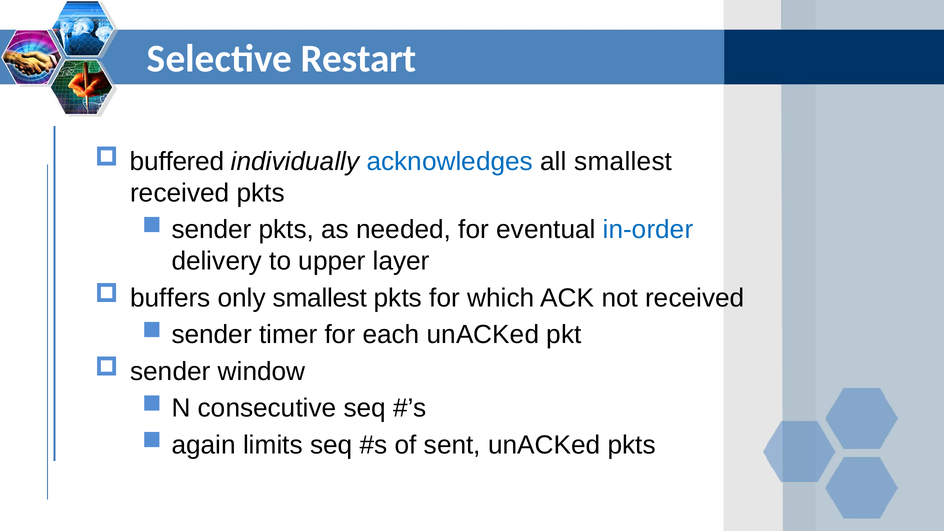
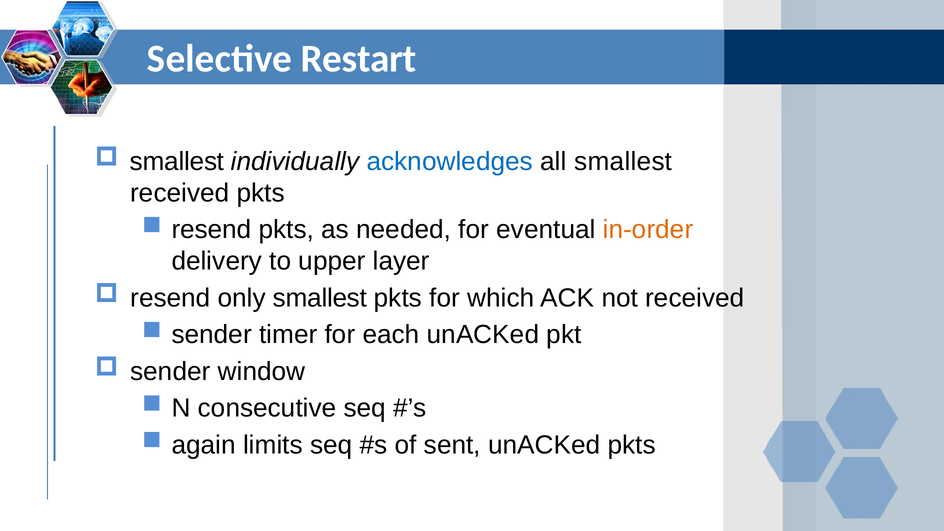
buffered at (177, 161): buffered -> smallest
sender at (212, 230): sender -> resend
in-order colour: blue -> orange
buffers at (170, 298): buffers -> resend
